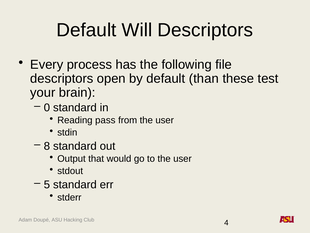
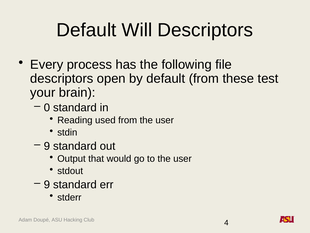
default than: than -> from
pass: pass -> used
8 at (47, 146): 8 -> 9
5 at (47, 184): 5 -> 9
